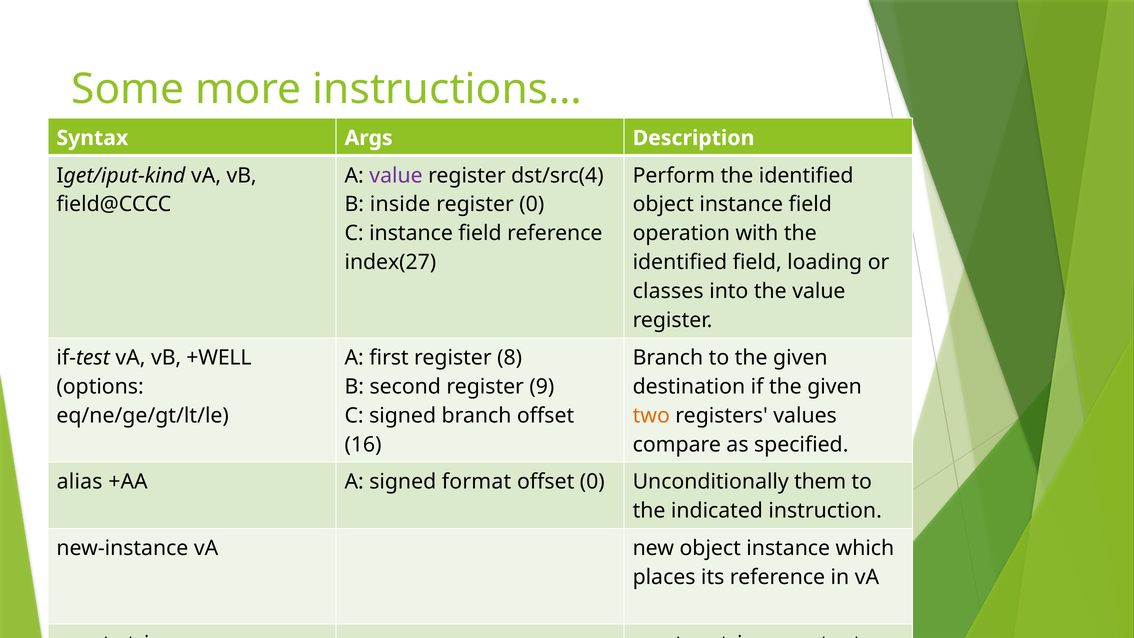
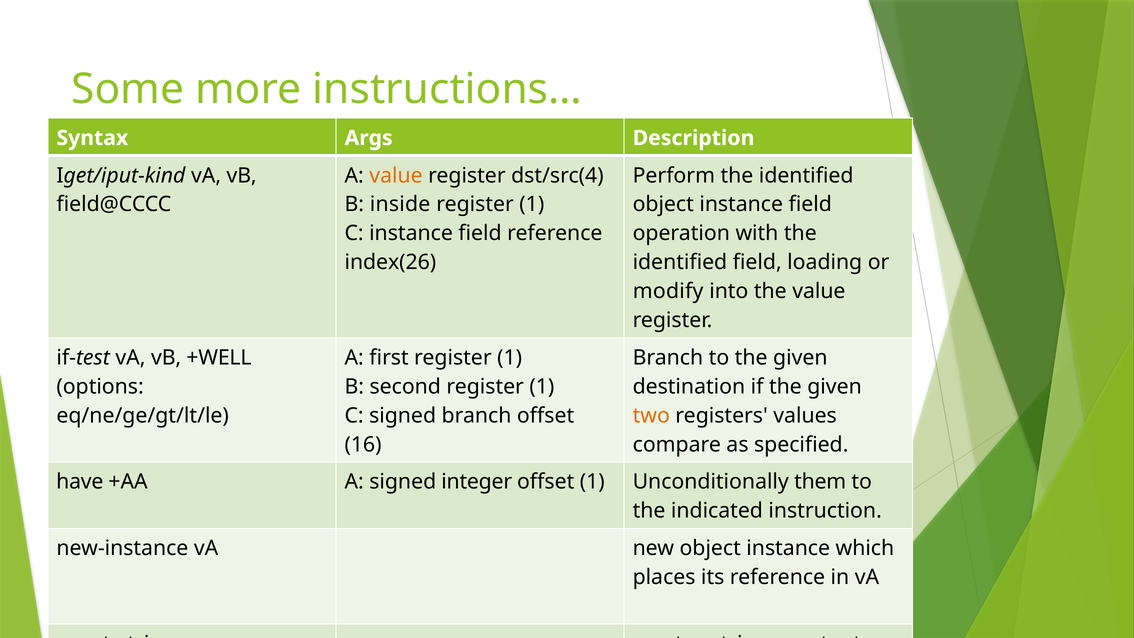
value at (396, 176) colour: purple -> orange
0 at (532, 204): 0 -> 1
index(27: index(27 -> index(26
classes: classes -> modify
first register 8: 8 -> 1
second register 9: 9 -> 1
alias: alias -> have
format: format -> integer
offset 0: 0 -> 1
